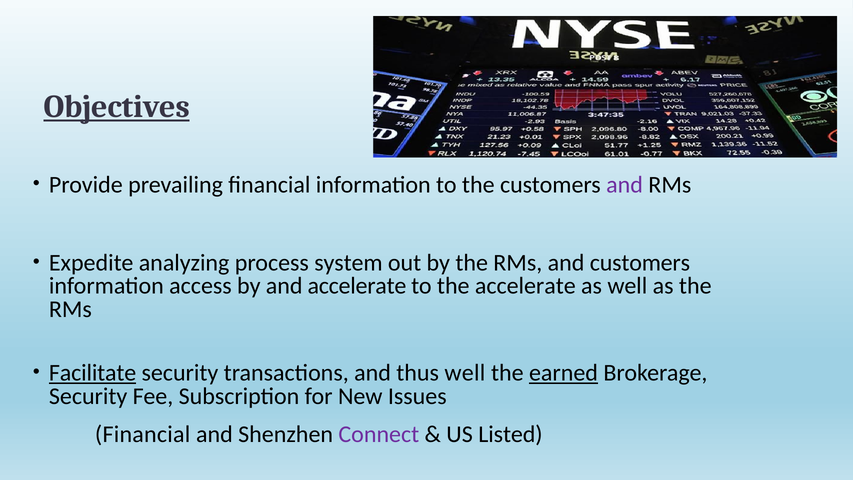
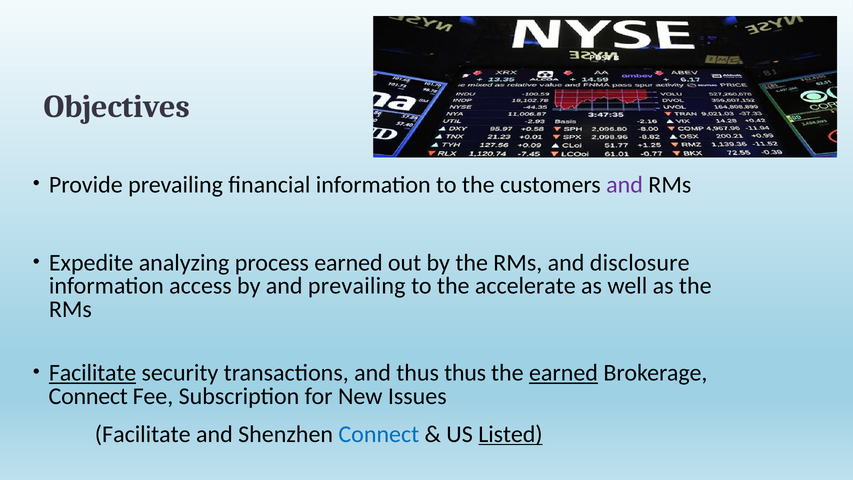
Objectives underline: present -> none
process system: system -> earned
and customers: customers -> disclosure
and accelerate: accelerate -> prevailing
thus well: well -> thus
Security at (88, 396): Security -> Connect
Financial at (143, 434): Financial -> Facilitate
Connect at (379, 434) colour: purple -> blue
Listed underline: none -> present
